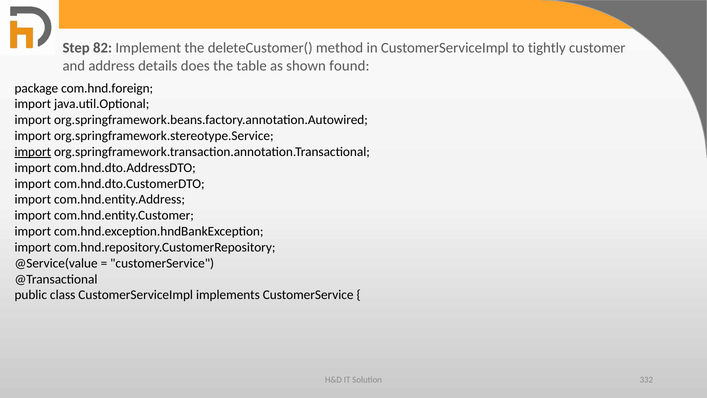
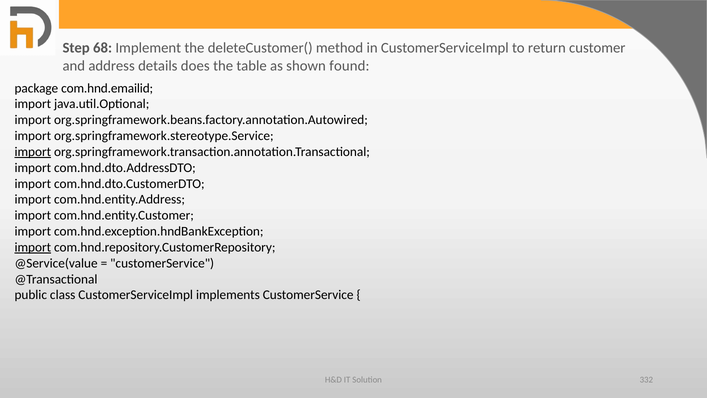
82: 82 -> 68
tightly: tightly -> return
com.hnd.foreign: com.hnd.foreign -> com.hnd.emailid
import at (33, 247) underline: none -> present
